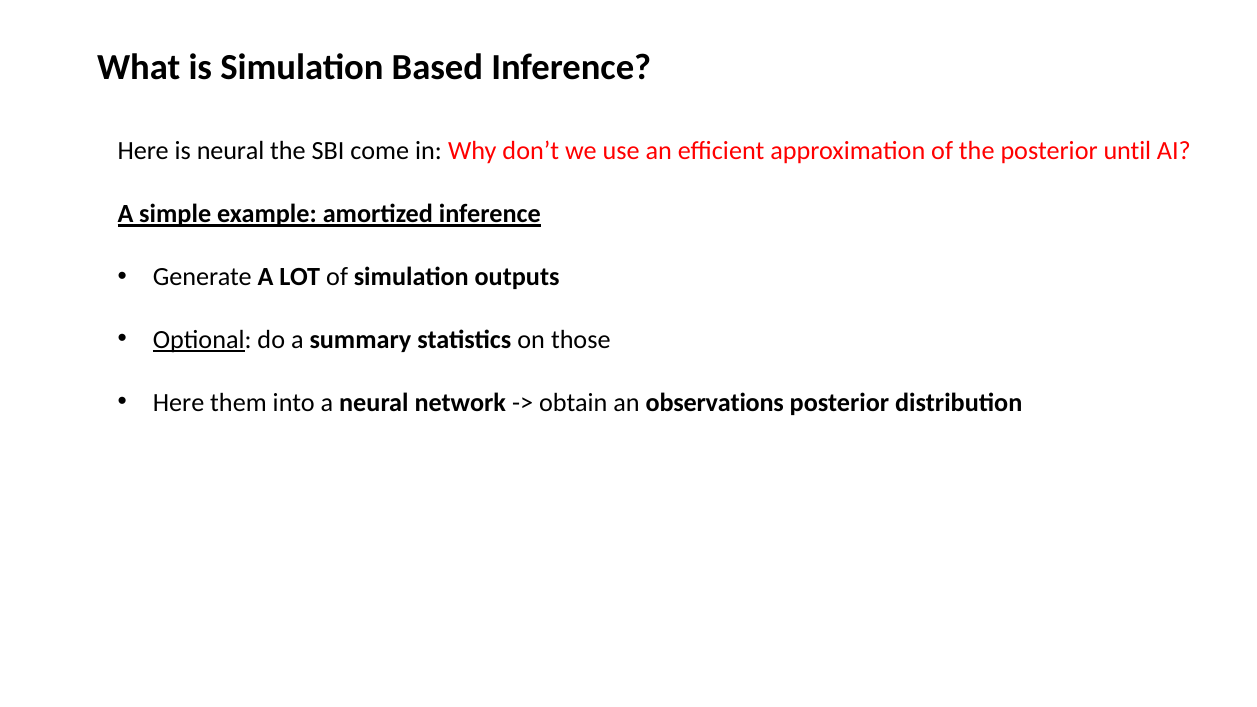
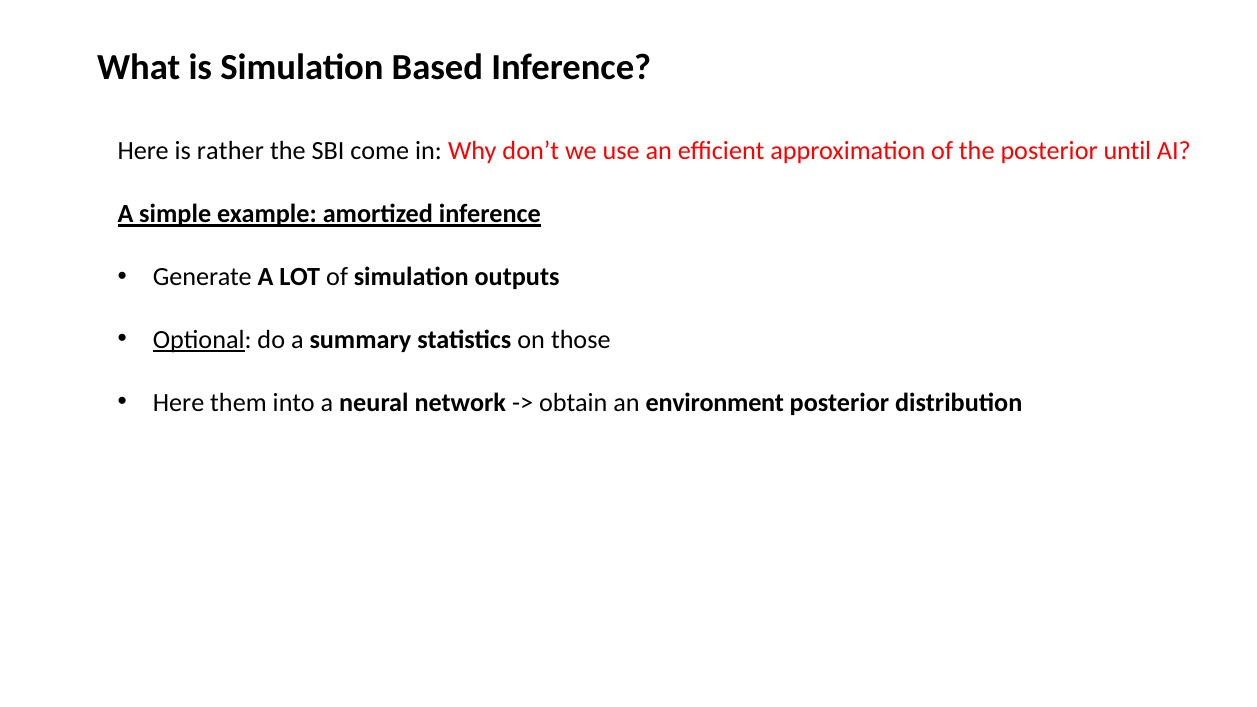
is neural: neural -> rather
observations: observations -> environment
